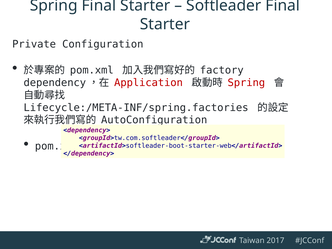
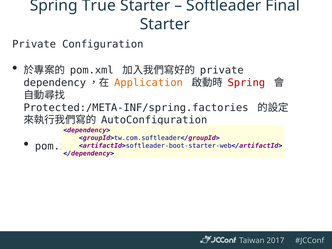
Spring Final: Final -> True
factory at (222, 70): factory -> private
Application colour: red -> orange
Lifecycle:/META-INF/spring.factories: Lifecycle:/META-INF/spring.factories -> Protected:/META-INF/spring.factories
